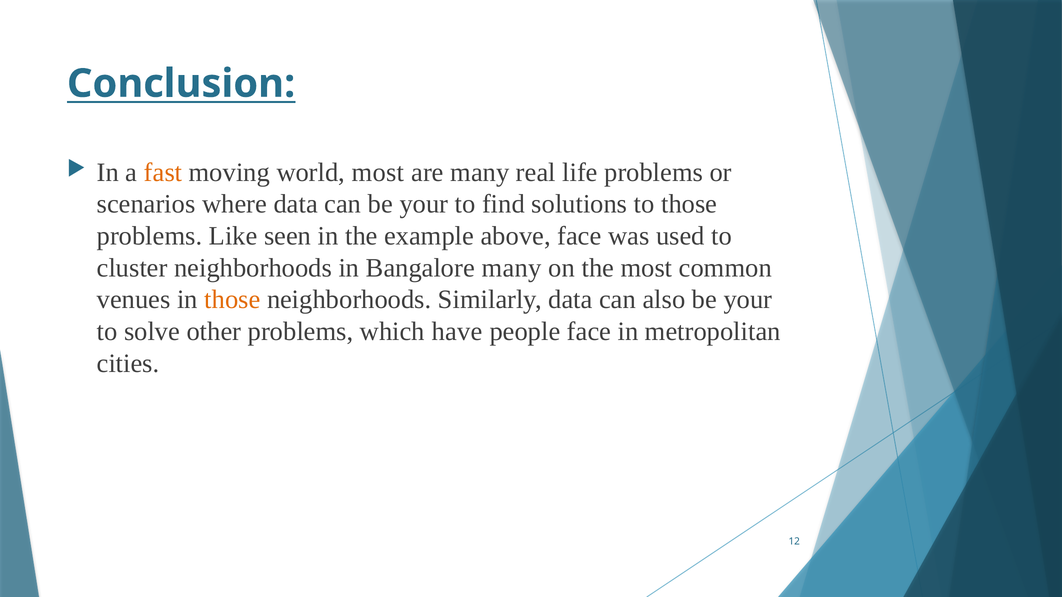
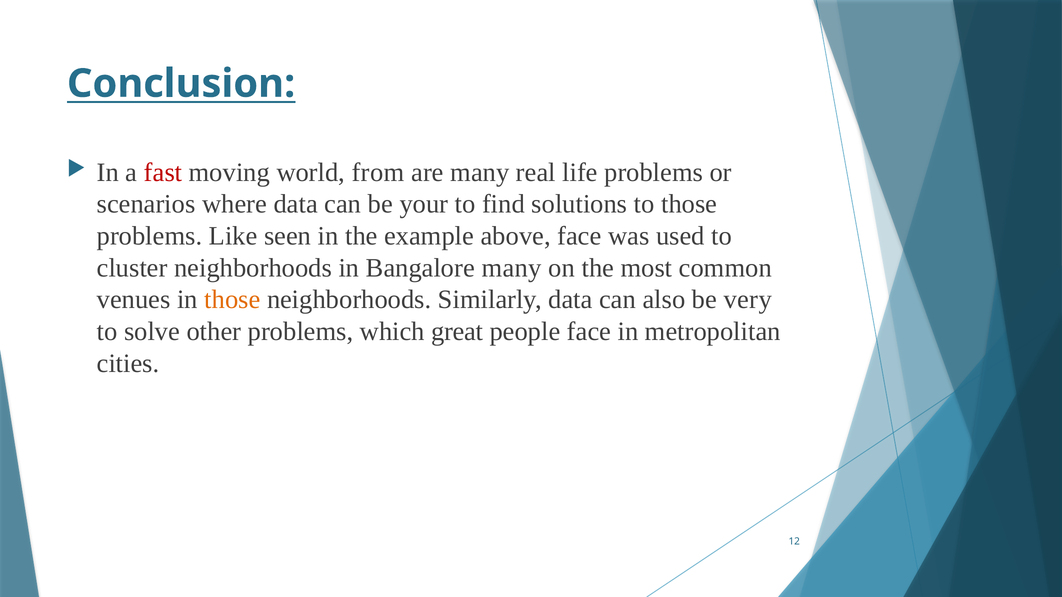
fast colour: orange -> red
world most: most -> from
also be your: your -> very
have: have -> great
